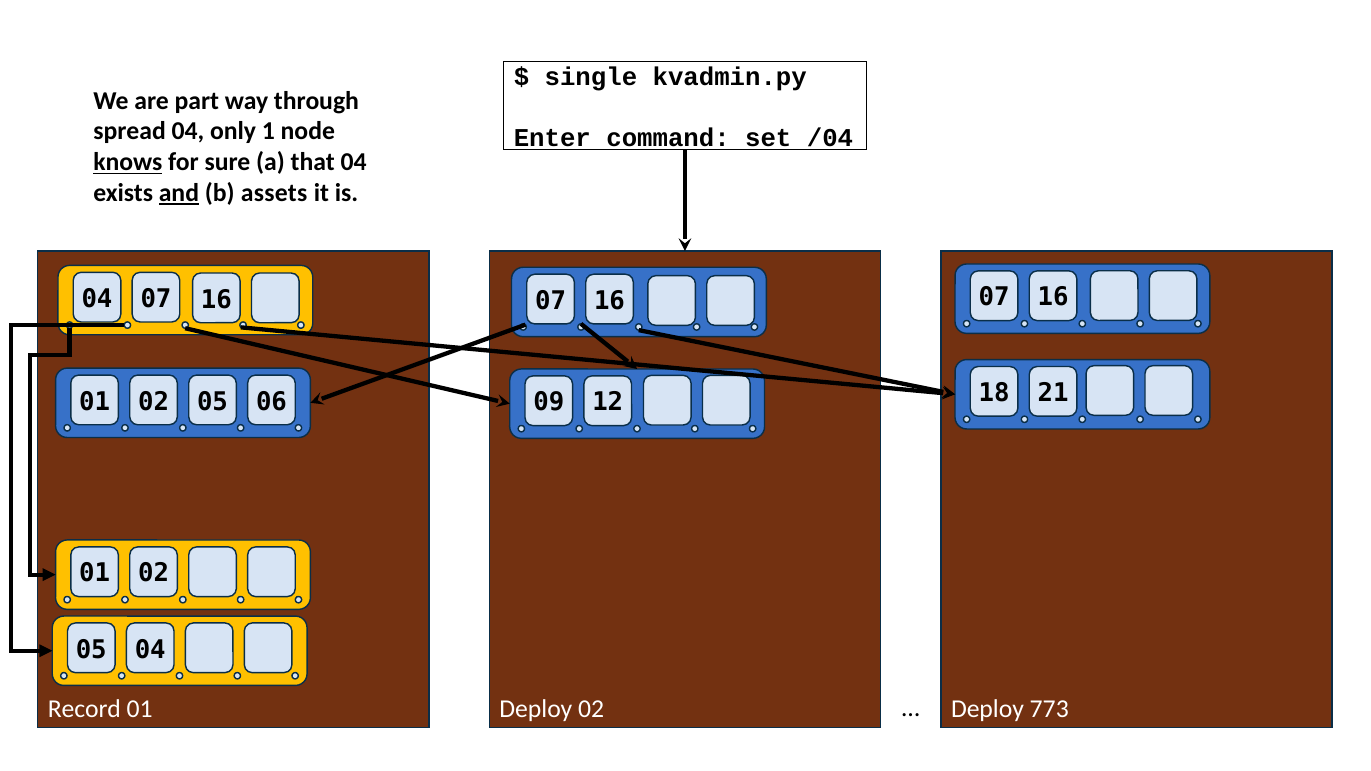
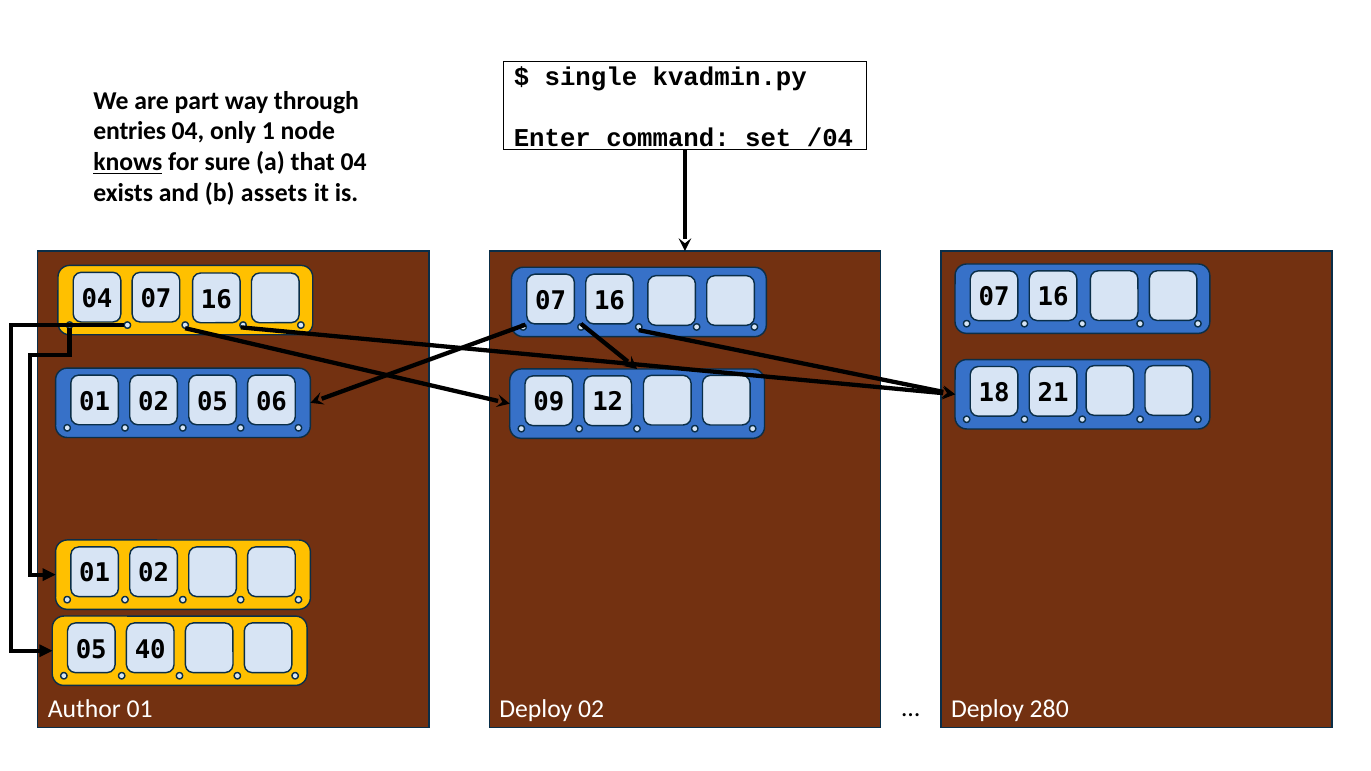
spread: spread -> entries
and underline: present -> none
04 at (150, 650): 04 -> 40
Record: Record -> Author
773: 773 -> 280
